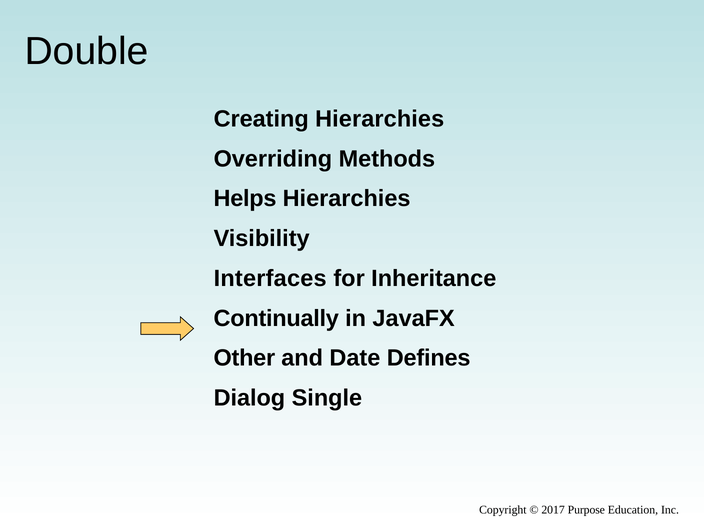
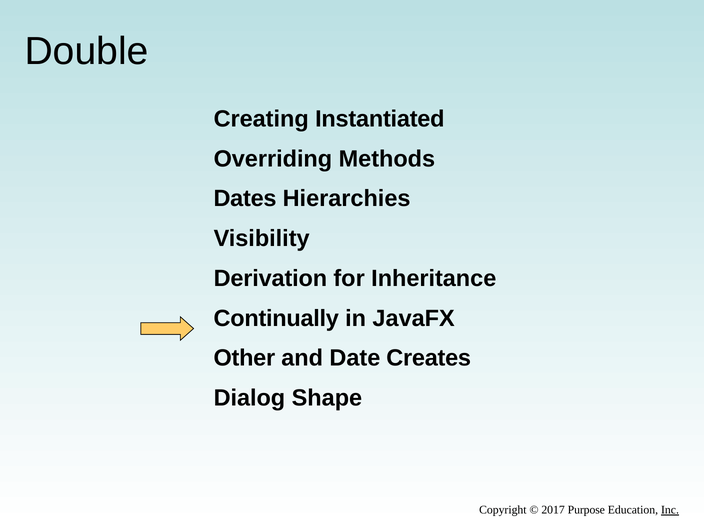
Creating Hierarchies: Hierarchies -> Instantiated
Helps: Helps -> Dates
Interfaces: Interfaces -> Derivation
Defines: Defines -> Creates
Single: Single -> Shape
Inc underline: none -> present
